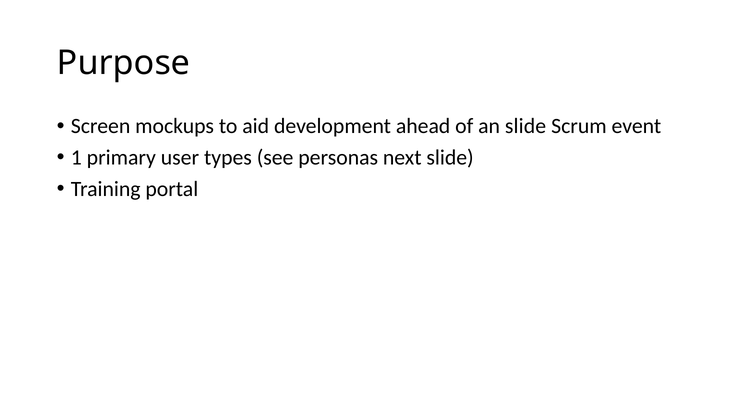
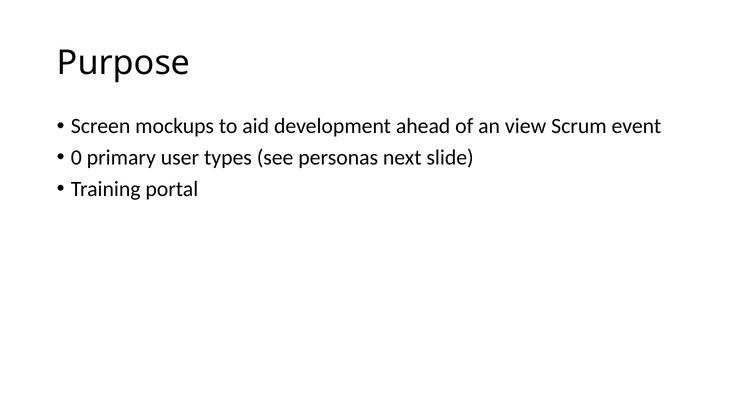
an slide: slide -> view
1: 1 -> 0
